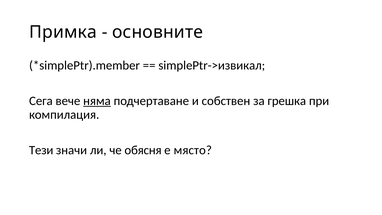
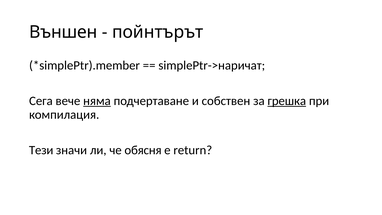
Примка: Примка -> Външен
основните: основните -> пойнтърът
simplePtr->извикал: simplePtr->извикал -> simplePtr->наричат
грешка underline: none -> present
място: място -> return
